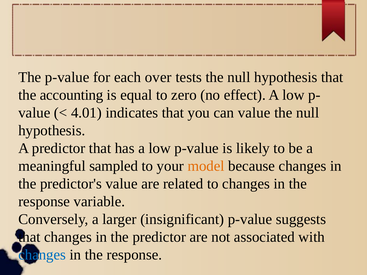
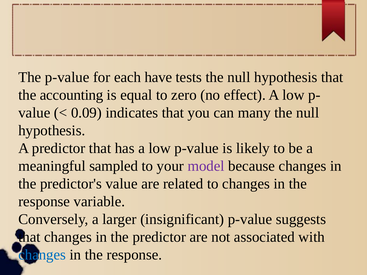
over: over -> have
4.01: 4.01 -> 0.09
can value: value -> many
model colour: orange -> purple
